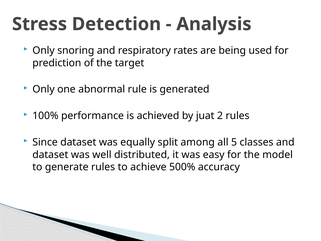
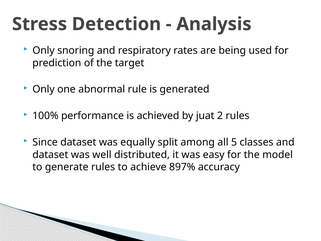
500%: 500% -> 897%
